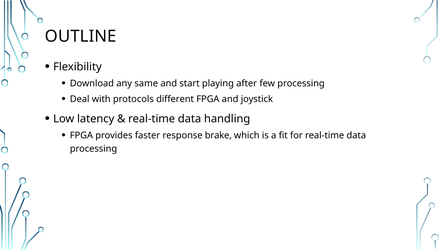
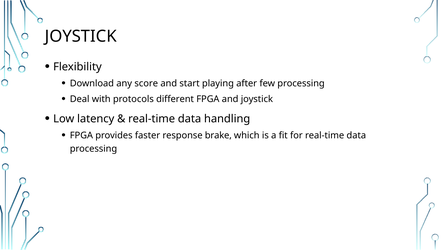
OUTLINE at (81, 36): OUTLINE -> JOYSTICK
same: same -> score
